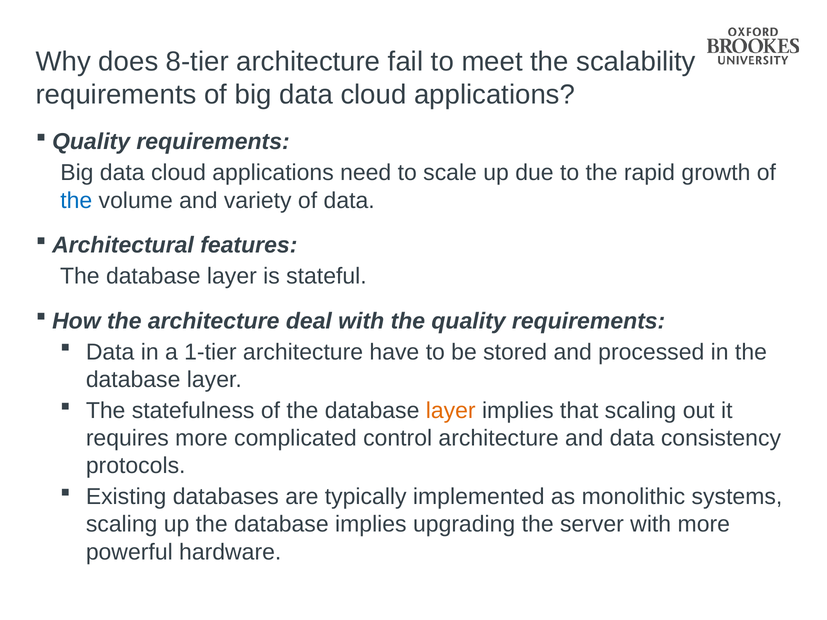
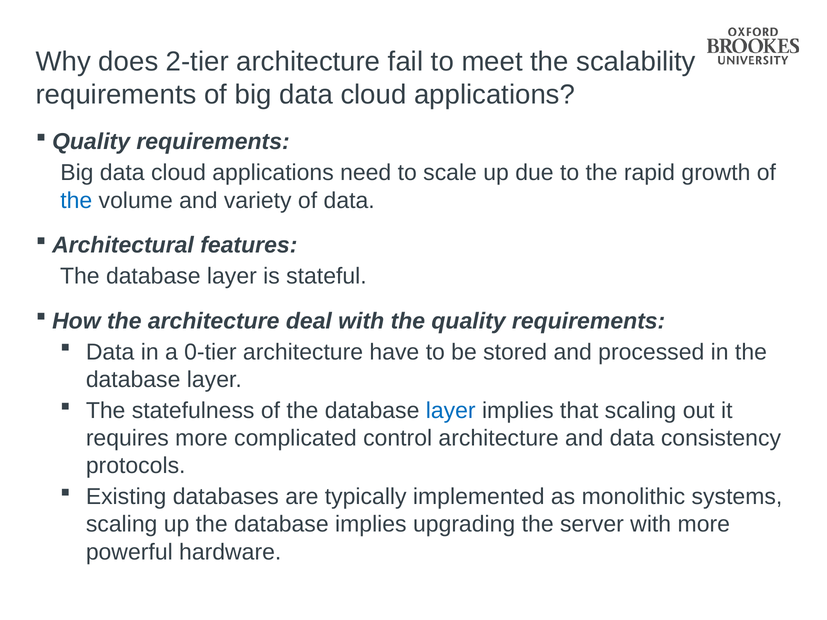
8-tier: 8-tier -> 2-tier
1-tier: 1-tier -> 0-tier
layer at (451, 411) colour: orange -> blue
